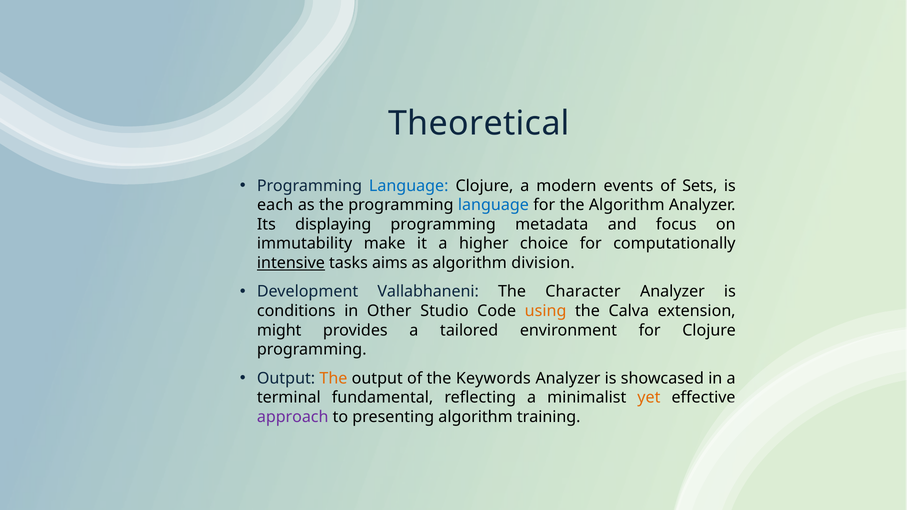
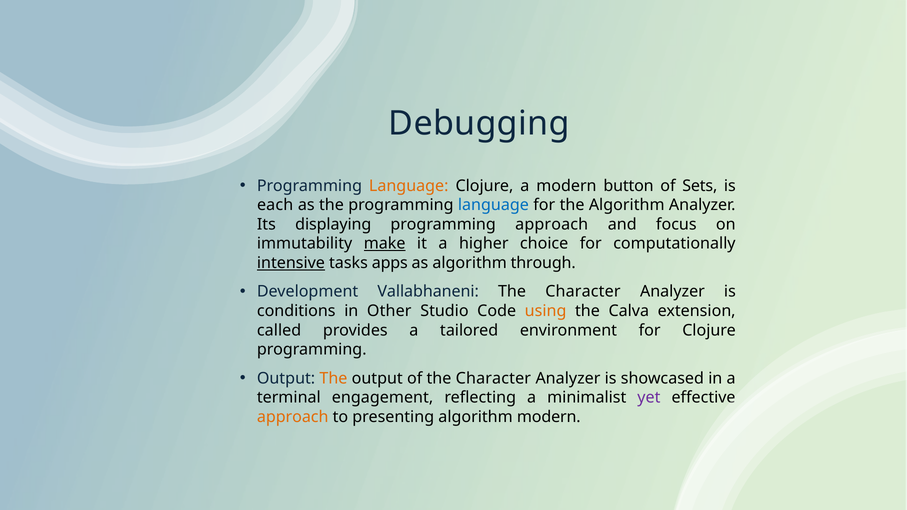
Theoretical: Theoretical -> Debugging
Language at (409, 186) colour: blue -> orange
events: events -> button
programming metadata: metadata -> approach
make underline: none -> present
aims: aims -> apps
division: division -> through
might: might -> called
of the Keywords: Keywords -> Character
fundamental: fundamental -> engagement
yet colour: orange -> purple
approach at (293, 417) colour: purple -> orange
algorithm training: training -> modern
